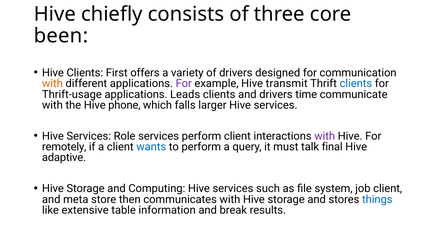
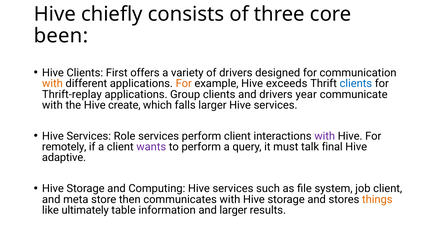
For at (184, 84) colour: purple -> orange
transmit: transmit -> exceeds
Thrift-usage: Thrift-usage -> Thrift-replay
Leads: Leads -> Group
time: time -> year
phone: phone -> create
wants colour: blue -> purple
things colour: blue -> orange
extensive: extensive -> ultimately
and break: break -> larger
